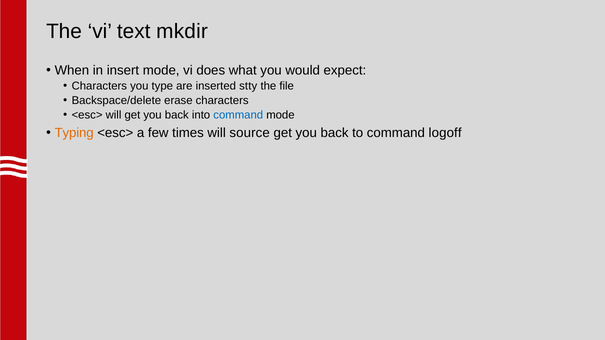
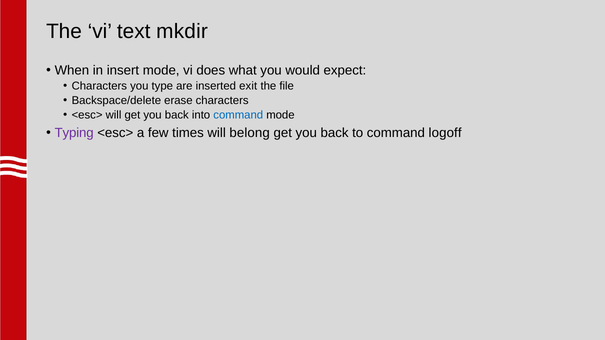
stty: stty -> exit
Typing colour: orange -> purple
source: source -> belong
